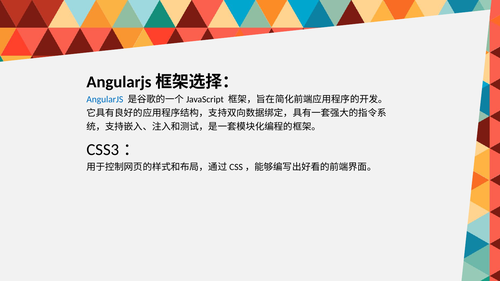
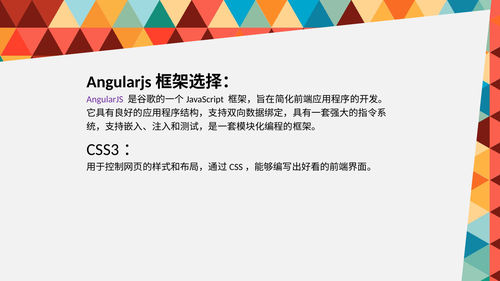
AngularJS colour: blue -> purple
